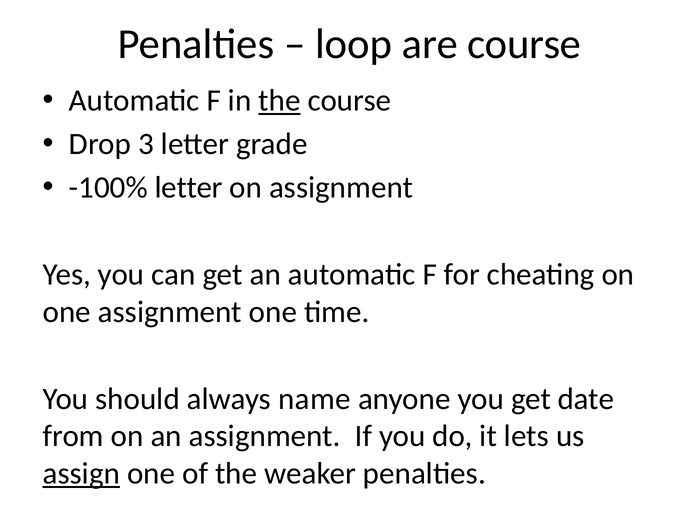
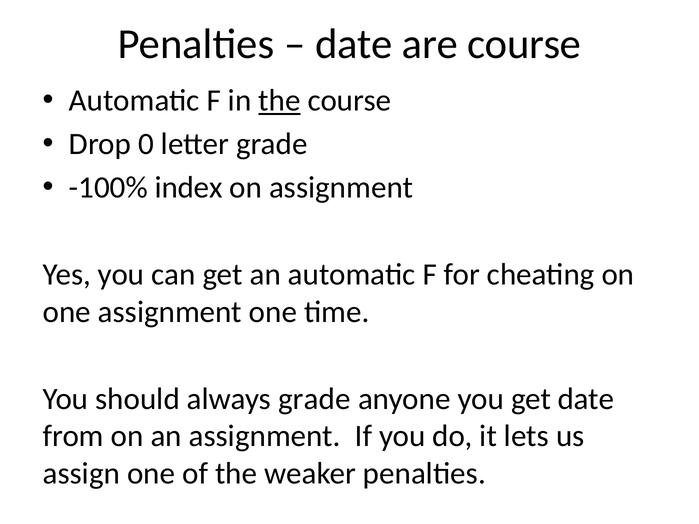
loop at (354, 44): loop -> date
3: 3 -> 0
-100% letter: letter -> index
always name: name -> grade
assign underline: present -> none
